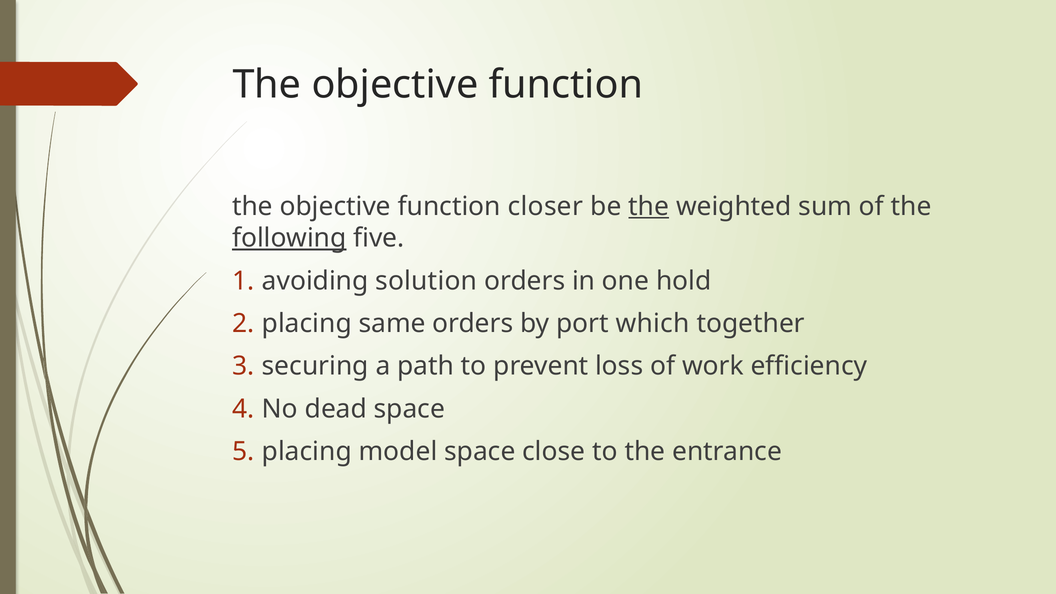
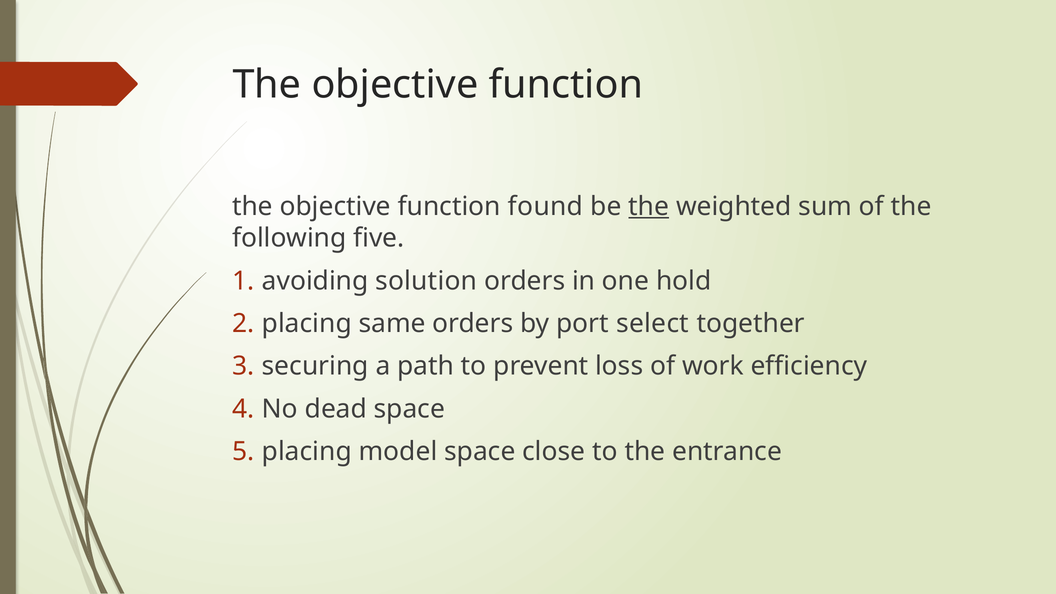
closer: closer -> found
following underline: present -> none
which: which -> select
